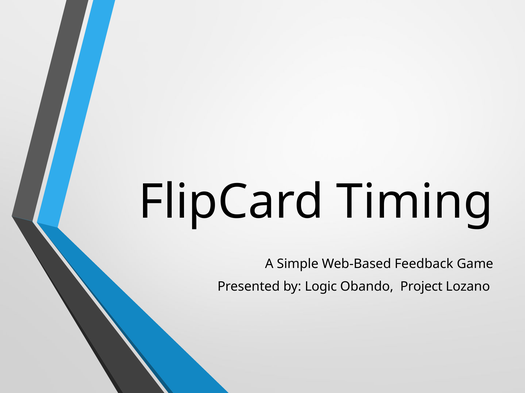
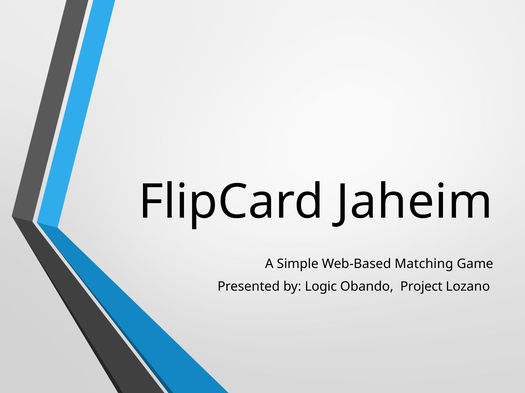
Timing: Timing -> Jaheim
Feedback: Feedback -> Matching
